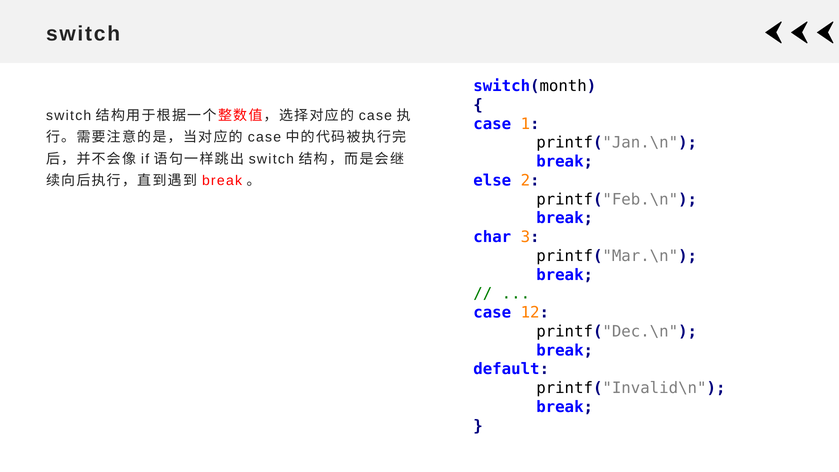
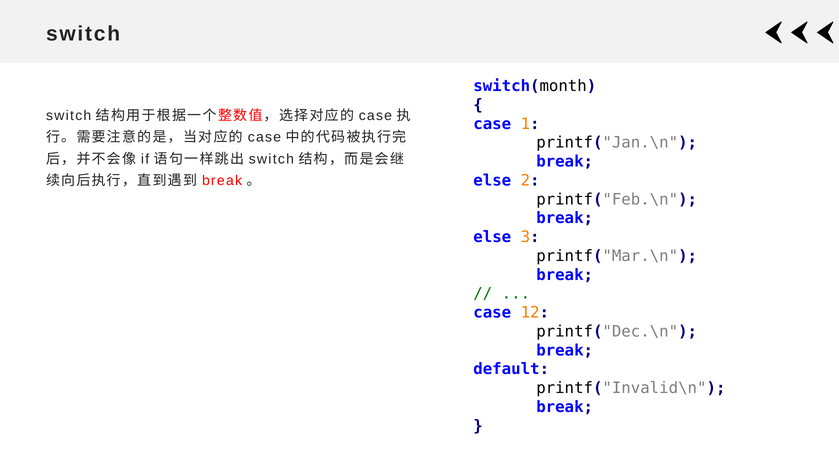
char at (492, 237): char -> else
